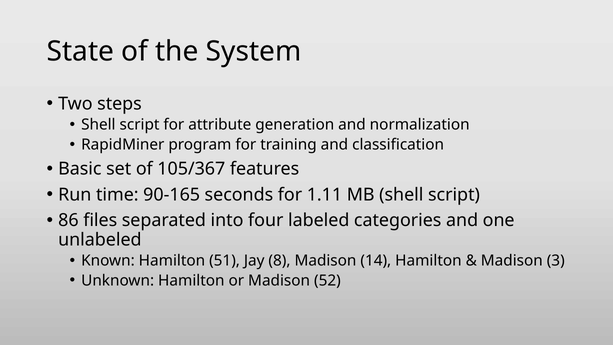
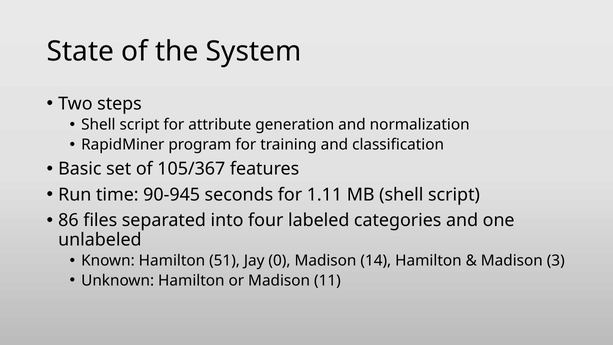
90-165: 90-165 -> 90-945
8: 8 -> 0
52: 52 -> 11
